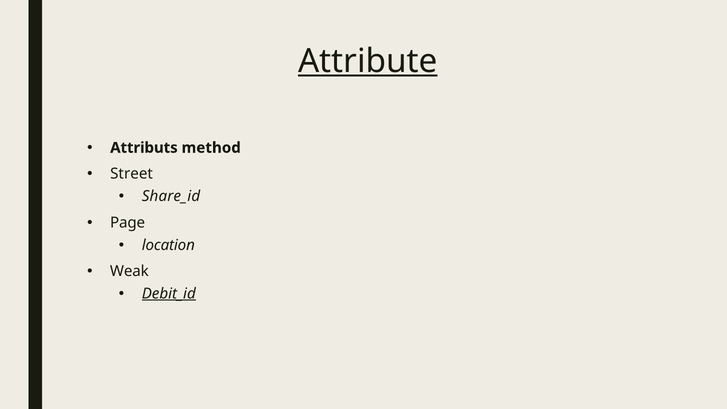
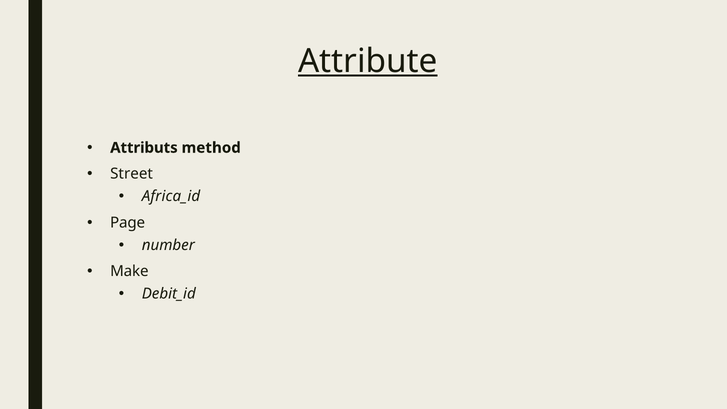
Share_id: Share_id -> Africa_id
location: location -> number
Weak: Weak -> Make
Debit_id underline: present -> none
